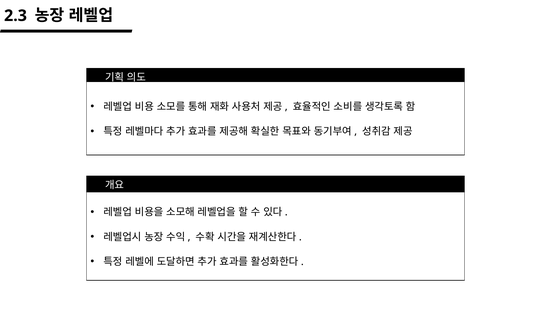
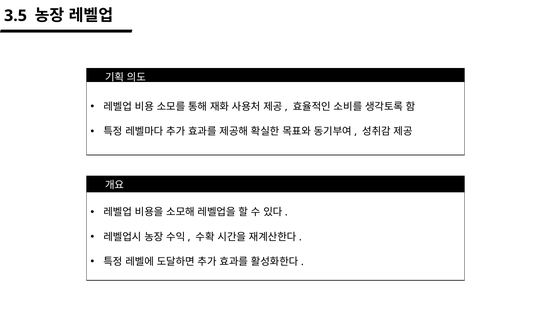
2.3: 2.3 -> 3.5
